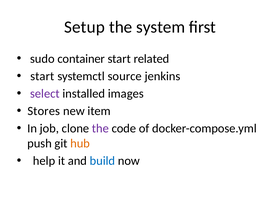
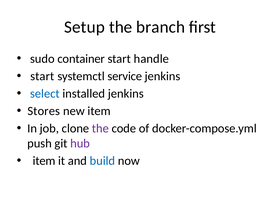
system: system -> branch
related: related -> handle
source: source -> service
select colour: purple -> blue
installed images: images -> jenkins
hub colour: orange -> purple
help at (44, 161): help -> item
